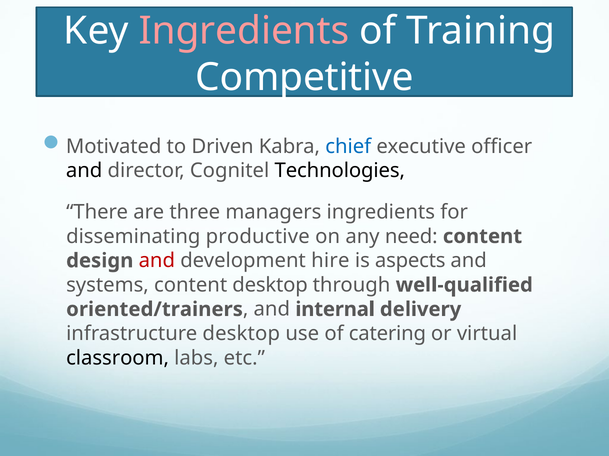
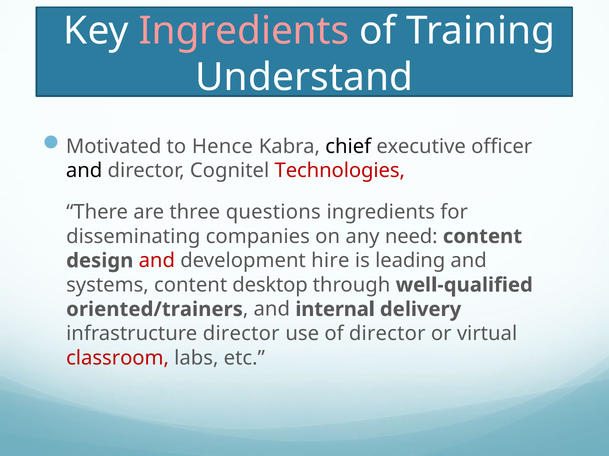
Competitive: Competitive -> Understand
Driven: Driven -> Hence
chief colour: blue -> black
Technologies colour: black -> red
managers: managers -> questions
productive: productive -> companies
aspects: aspects -> leading
infrastructure desktop: desktop -> director
of catering: catering -> director
classroom colour: black -> red
